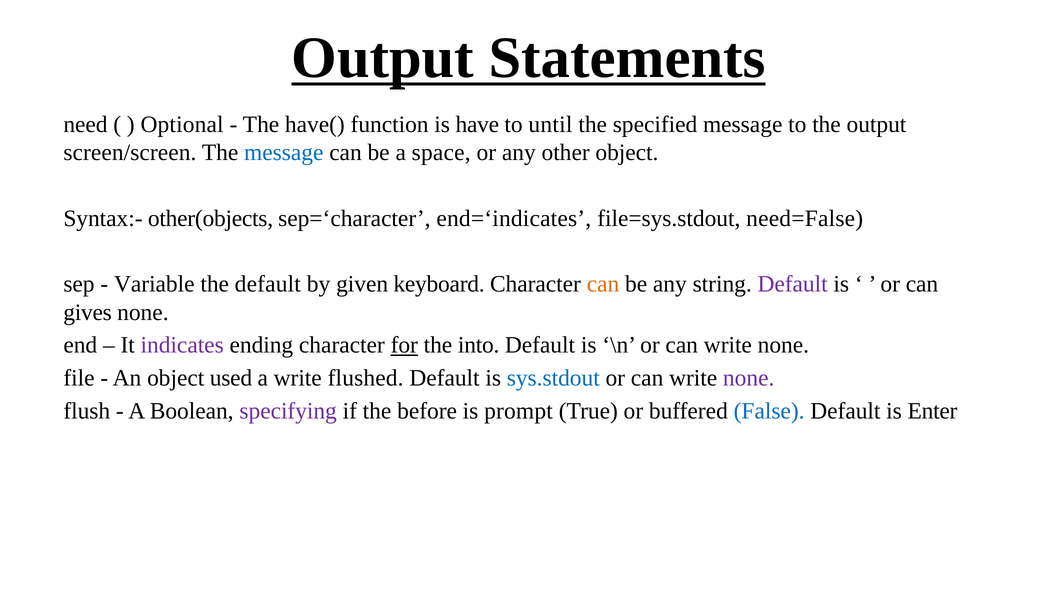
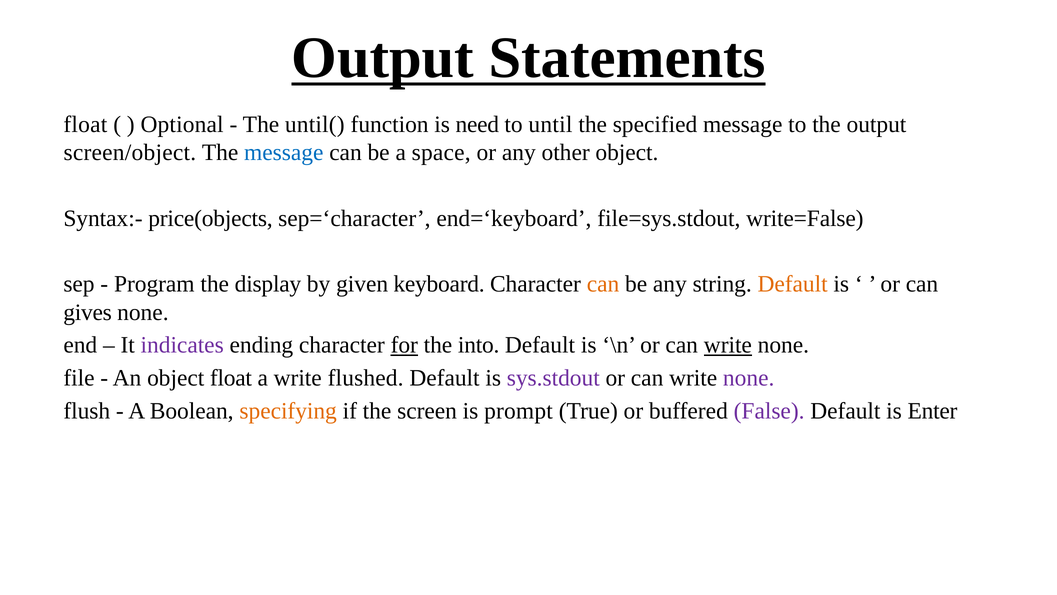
need at (85, 124): need -> float
have(: have( -> until(
have: have -> need
screen/screen: screen/screen -> screen/object
other(objects: other(objects -> price(objects
end=‘indicates: end=‘indicates -> end=‘keyboard
need=False: need=False -> write=False
Variable: Variable -> Program
the default: default -> display
Default at (793, 284) colour: purple -> orange
write at (728, 345) underline: none -> present
object used: used -> float
sys.stdout colour: blue -> purple
specifying colour: purple -> orange
before: before -> screen
False colour: blue -> purple
